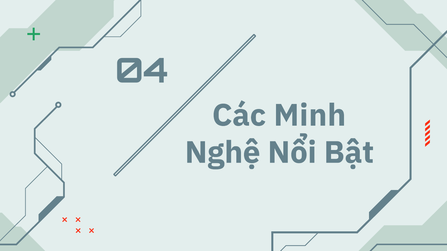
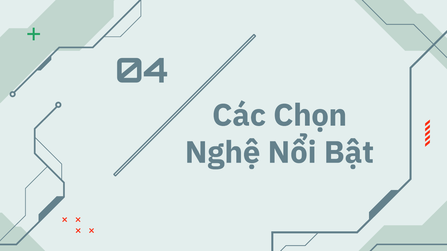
Minh: Minh -> Chọn
